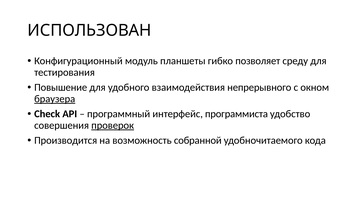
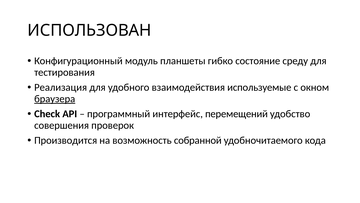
позволяет: позволяет -> состояние
Повышение: Повышение -> Реализация
непрерывного: непрерывного -> используемые
программиста: программиста -> перемещений
проверок underline: present -> none
